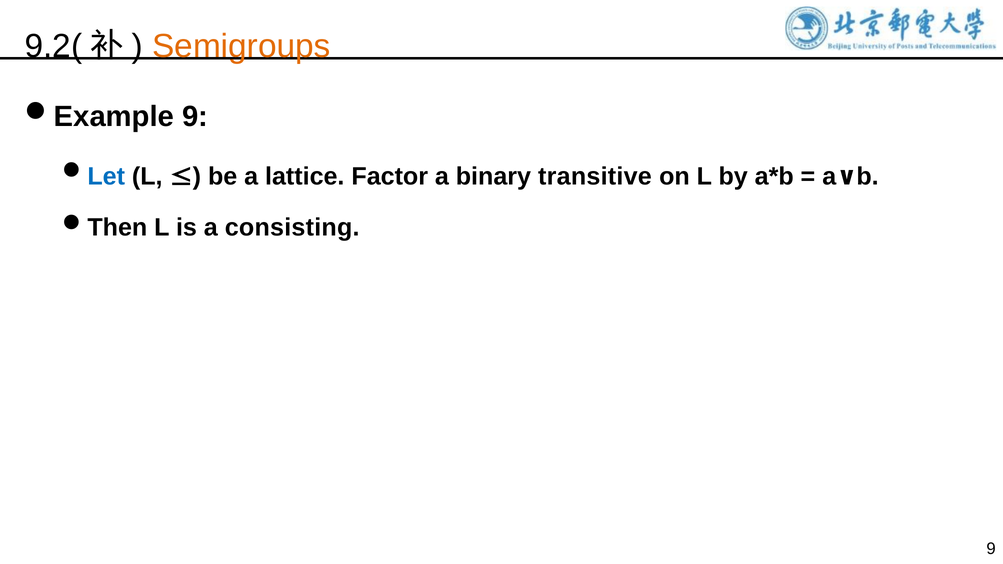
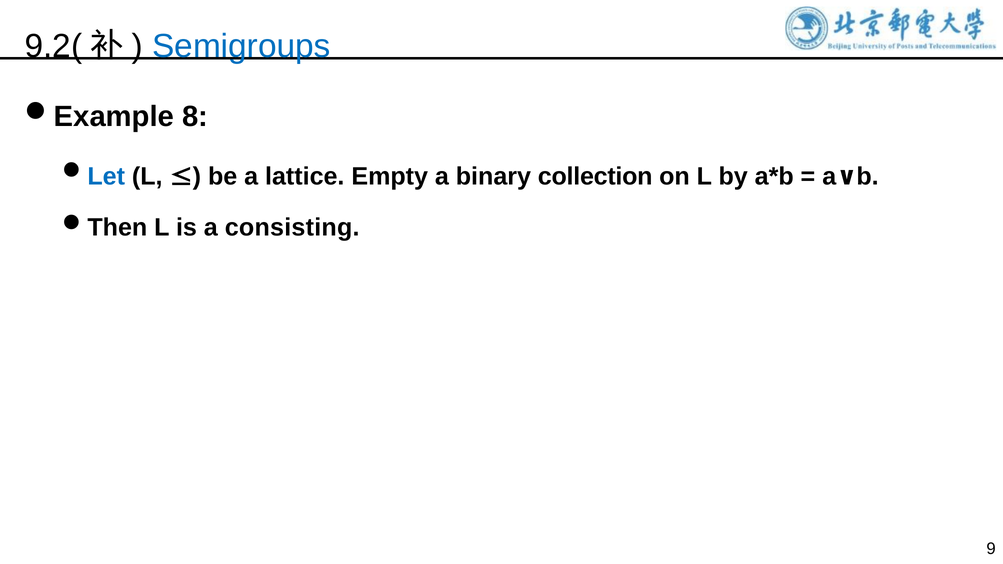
Semigroups colour: orange -> blue
9 at (195, 116): 9 -> 8
Factor: Factor -> Empty
transitive: transitive -> collection
